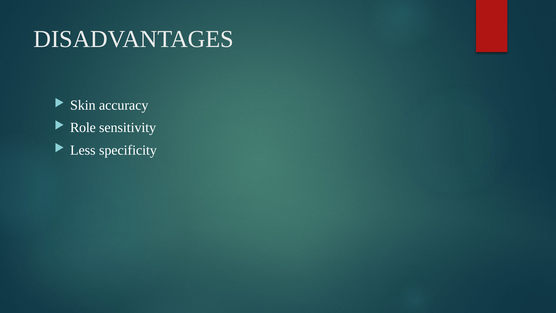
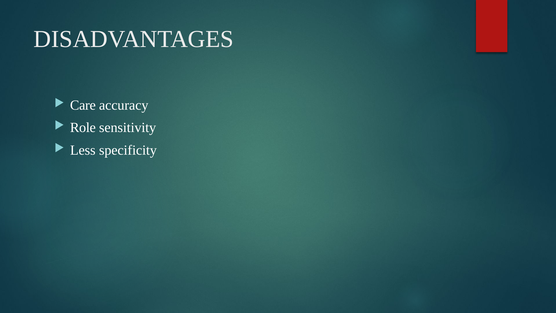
Skin: Skin -> Care
